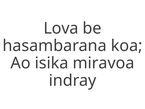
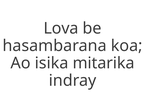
miravoa: miravoa -> mitarika
